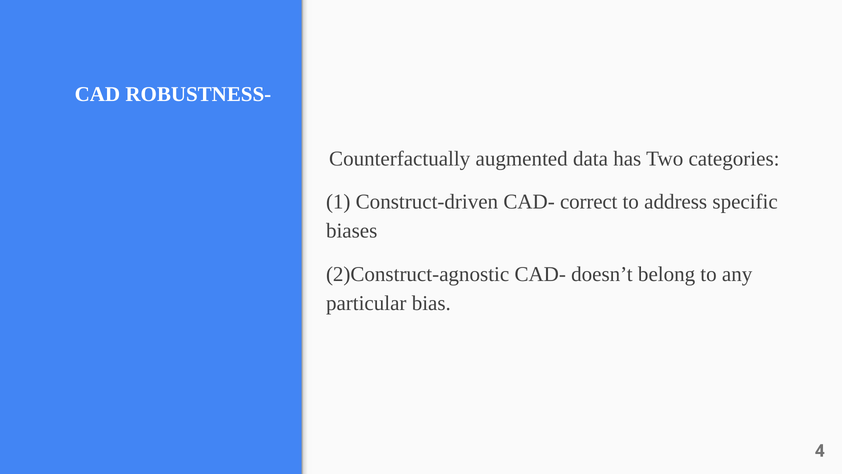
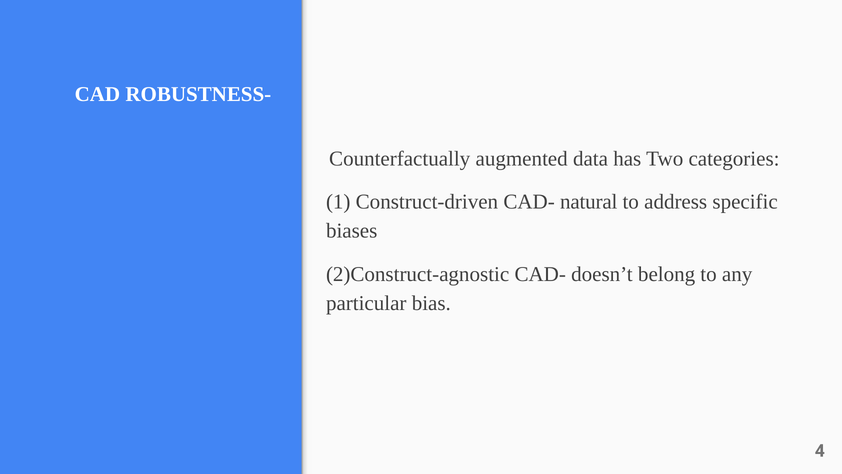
correct: correct -> natural
